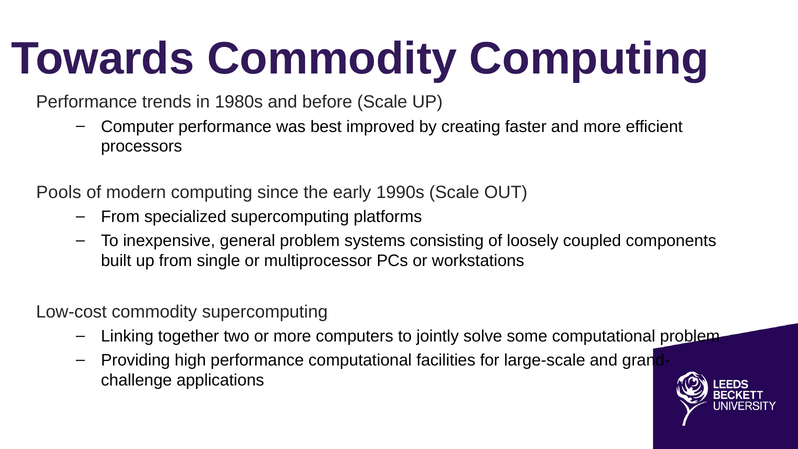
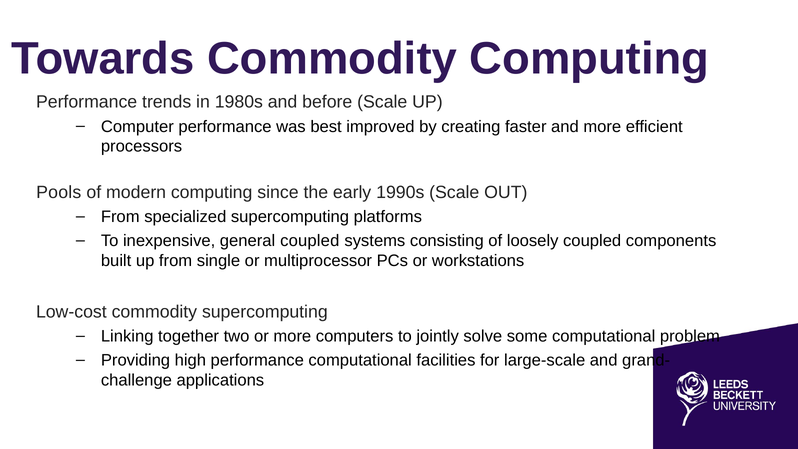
general problem: problem -> coupled
